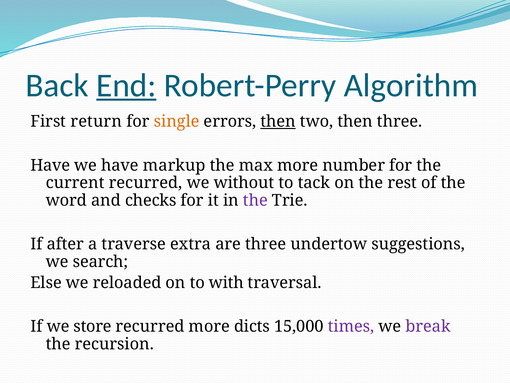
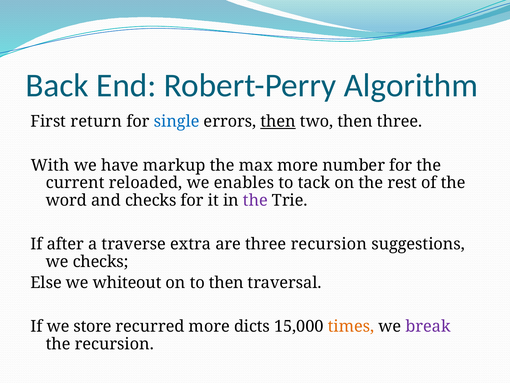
End underline: present -> none
single colour: orange -> blue
Have at (50, 165): Have -> With
current recurred: recurred -> reloaded
without: without -> enables
three undertow: undertow -> recursion
we search: search -> checks
reloaded: reloaded -> whiteout
to with: with -> then
times colour: purple -> orange
